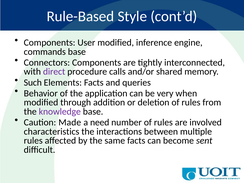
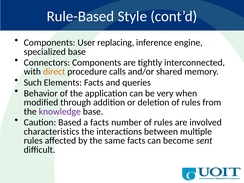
User modified: modified -> replacing
commands: commands -> specialized
direct colour: purple -> orange
Made: Made -> Based
a need: need -> facts
